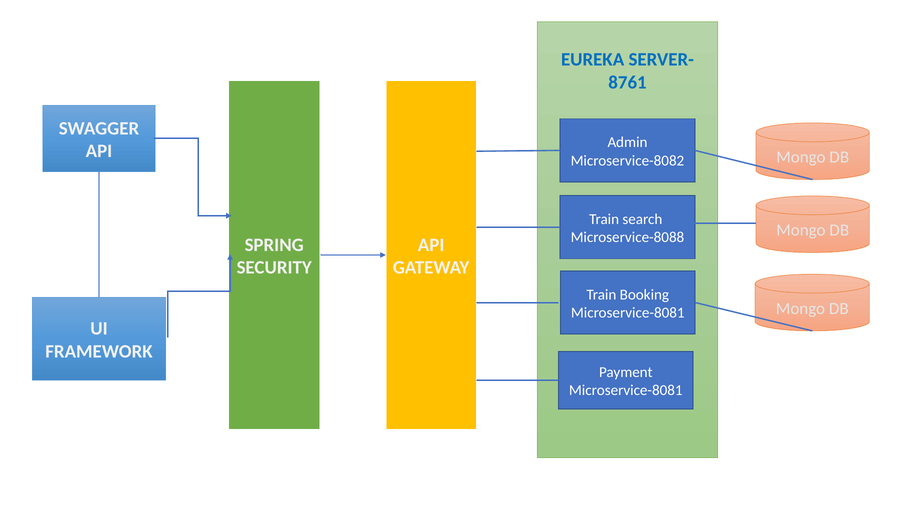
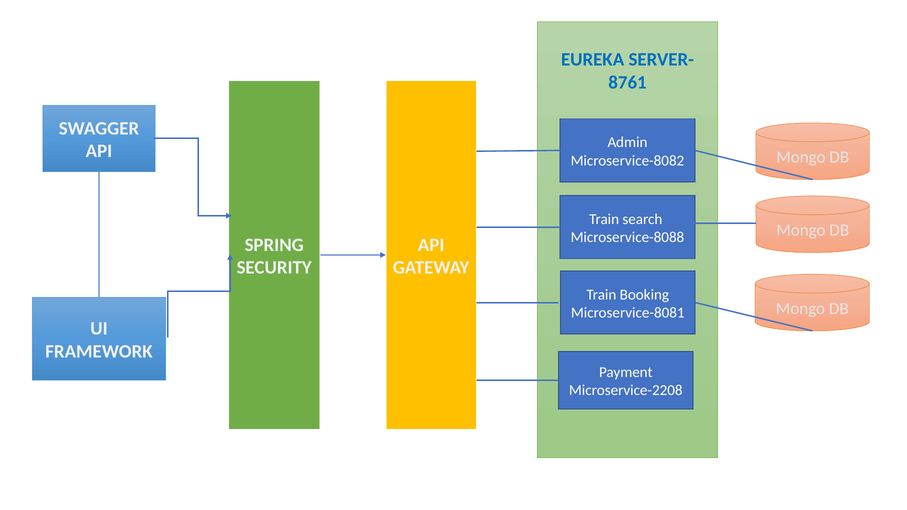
Microservice-8081 at (626, 390): Microservice-8081 -> Microservice-2208
